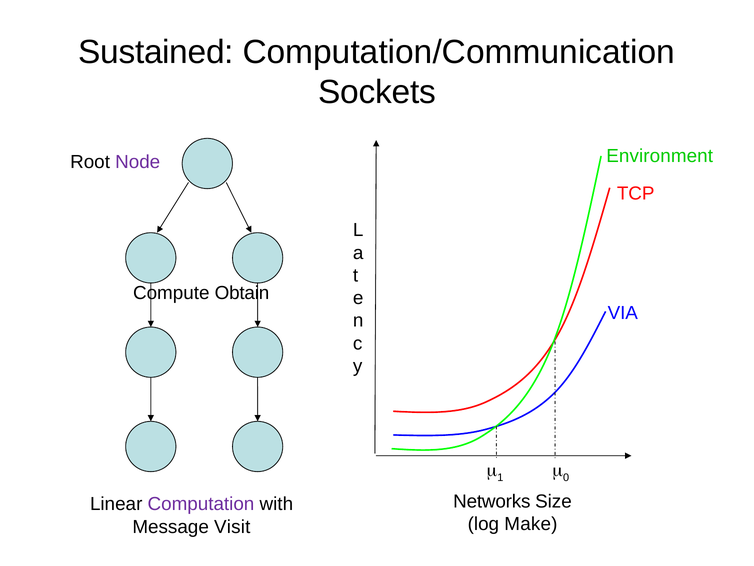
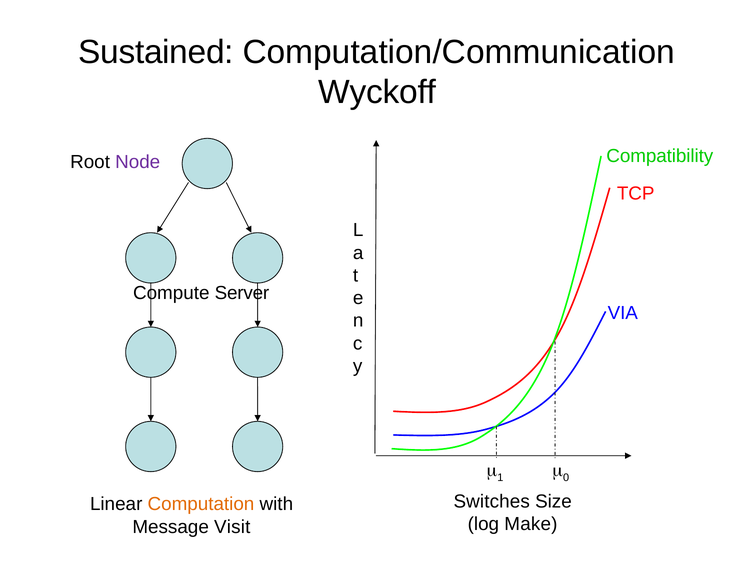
Sockets: Sockets -> Wyckoff
Environment: Environment -> Compatibility
Obtain: Obtain -> Server
Networks: Networks -> Switches
Computation colour: purple -> orange
